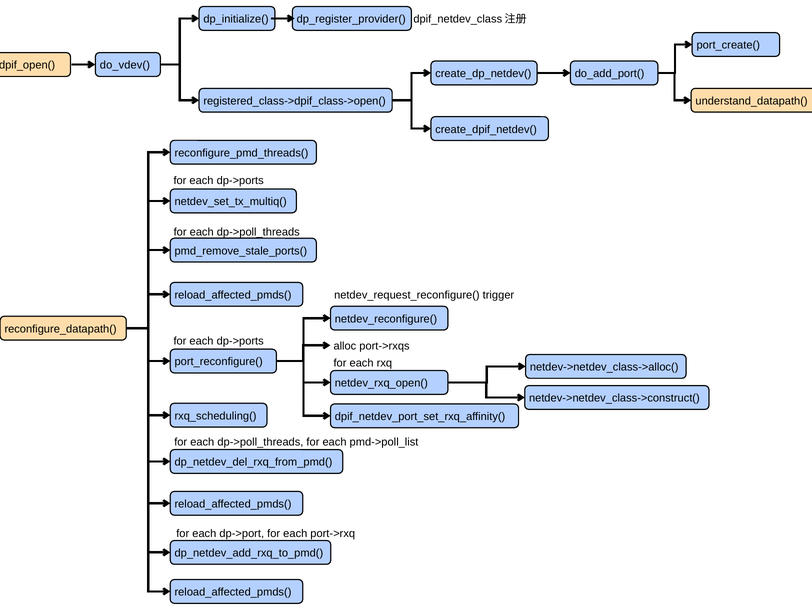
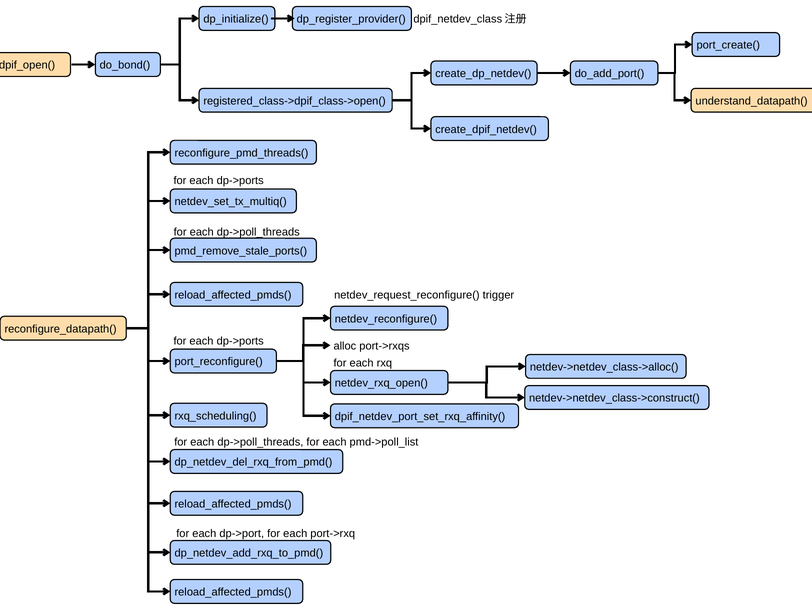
do_vdev(: do_vdev( -> do_bond(
